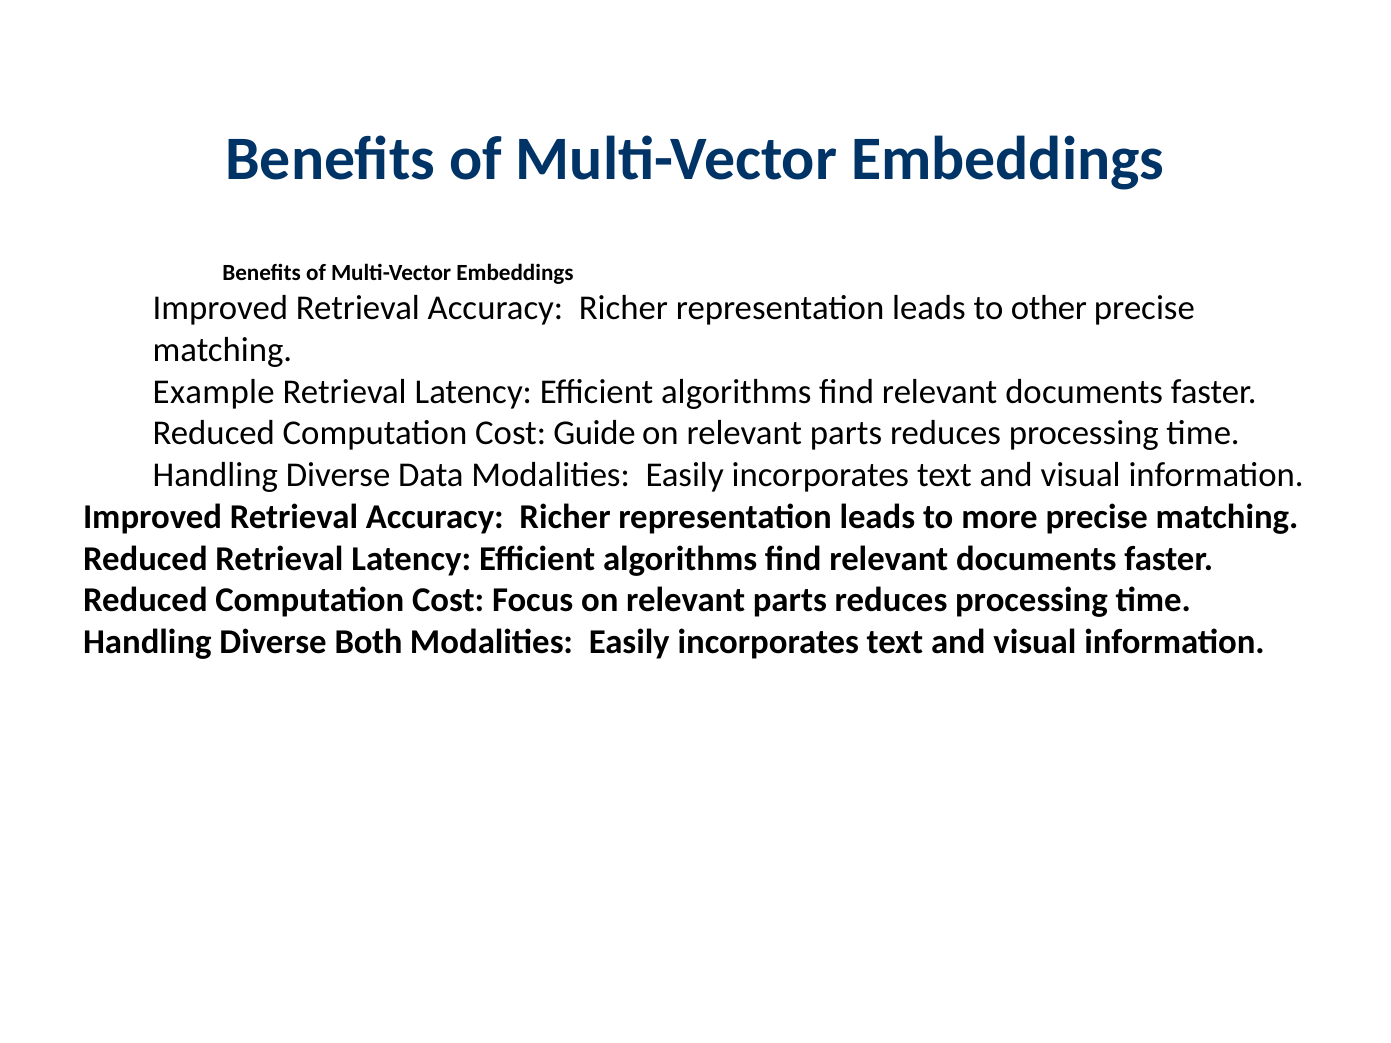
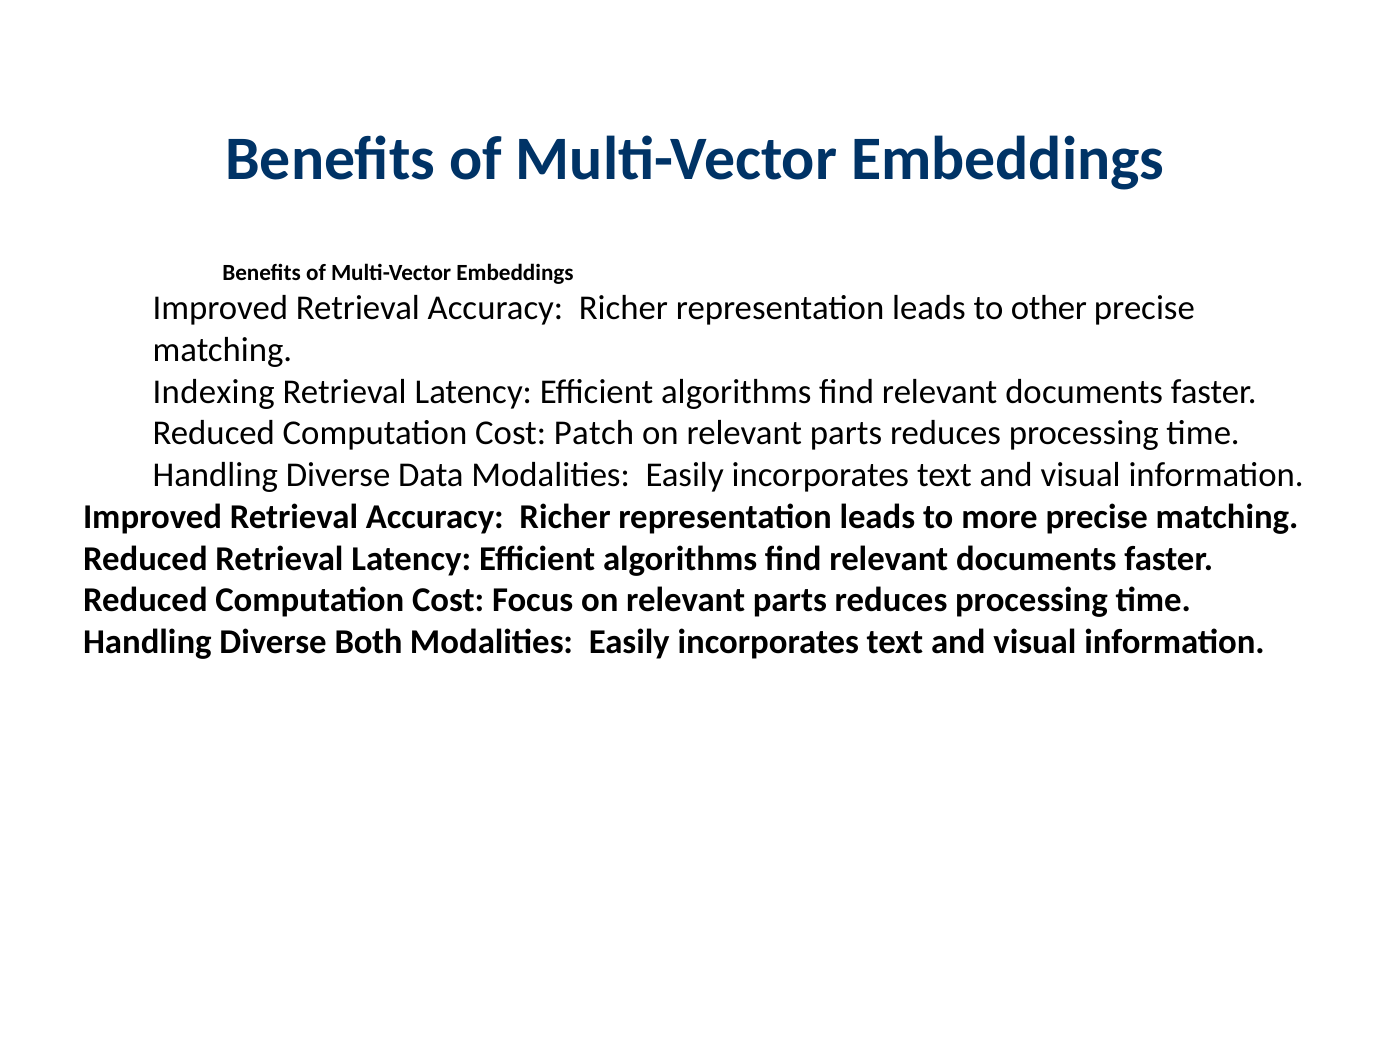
Example: Example -> Indexing
Guide: Guide -> Patch
